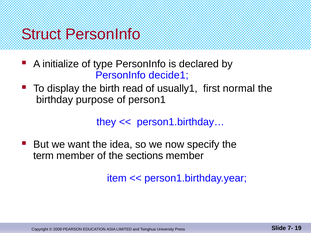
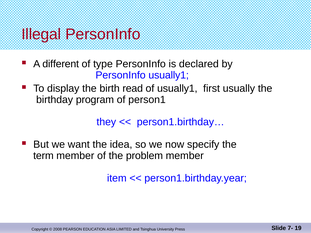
Struct: Struct -> Illegal
initialize: initialize -> different
PersonInfo decide1: decide1 -> usually1
normal: normal -> usually
purpose: purpose -> program
sections: sections -> problem
